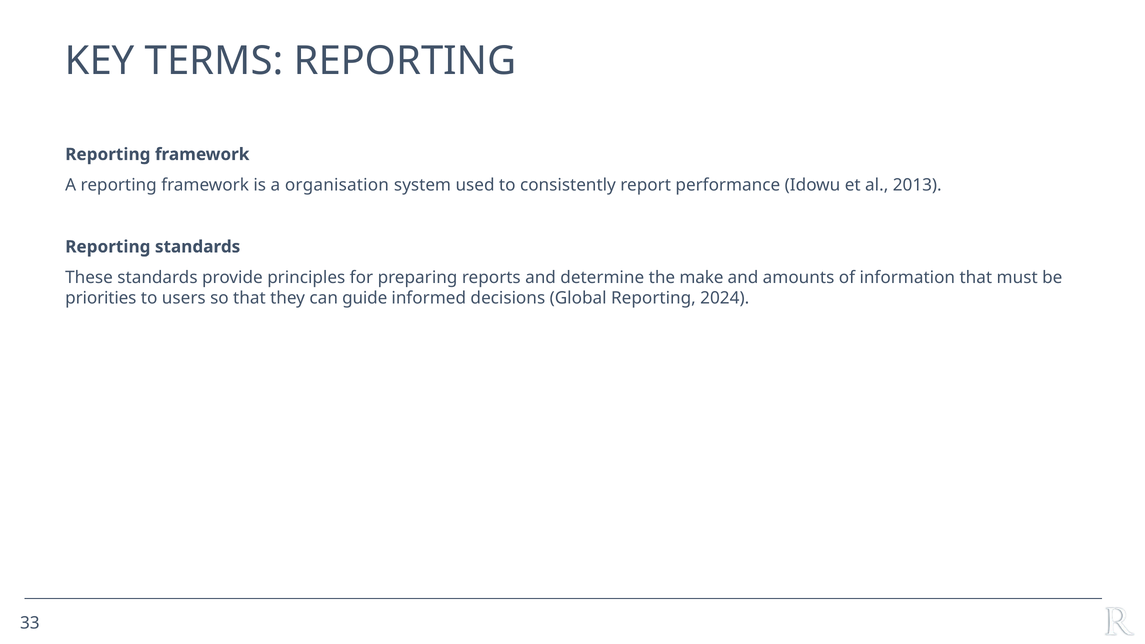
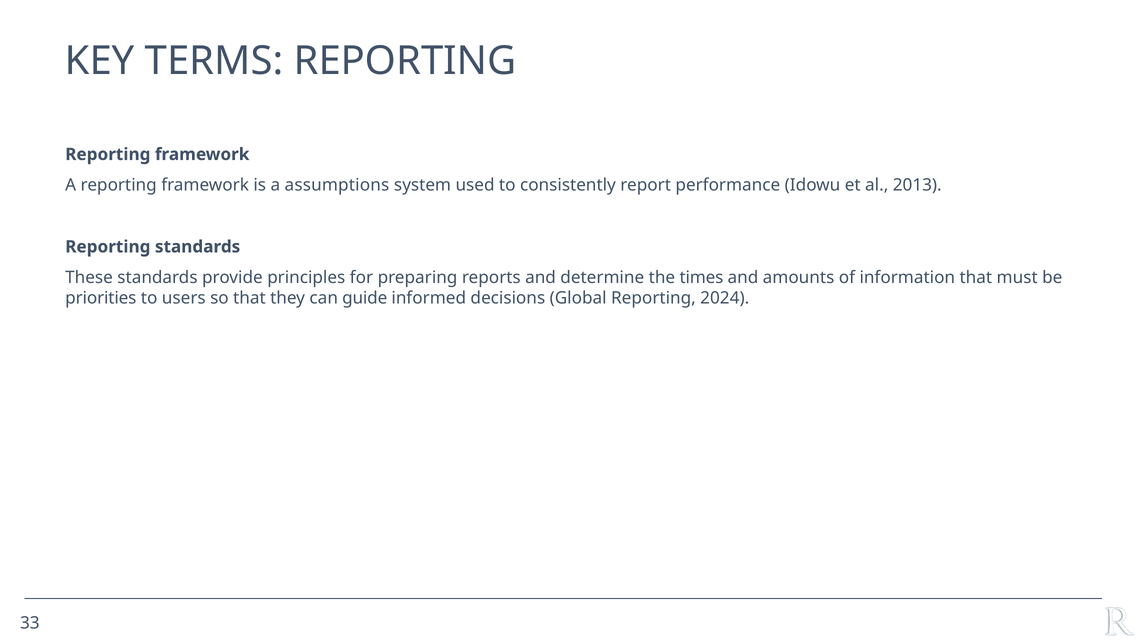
organisation: organisation -> assumptions
make: make -> times
